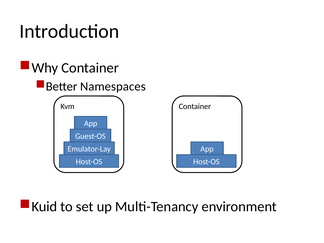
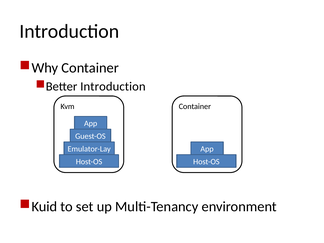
Better Namespaces: Namespaces -> Introduction
